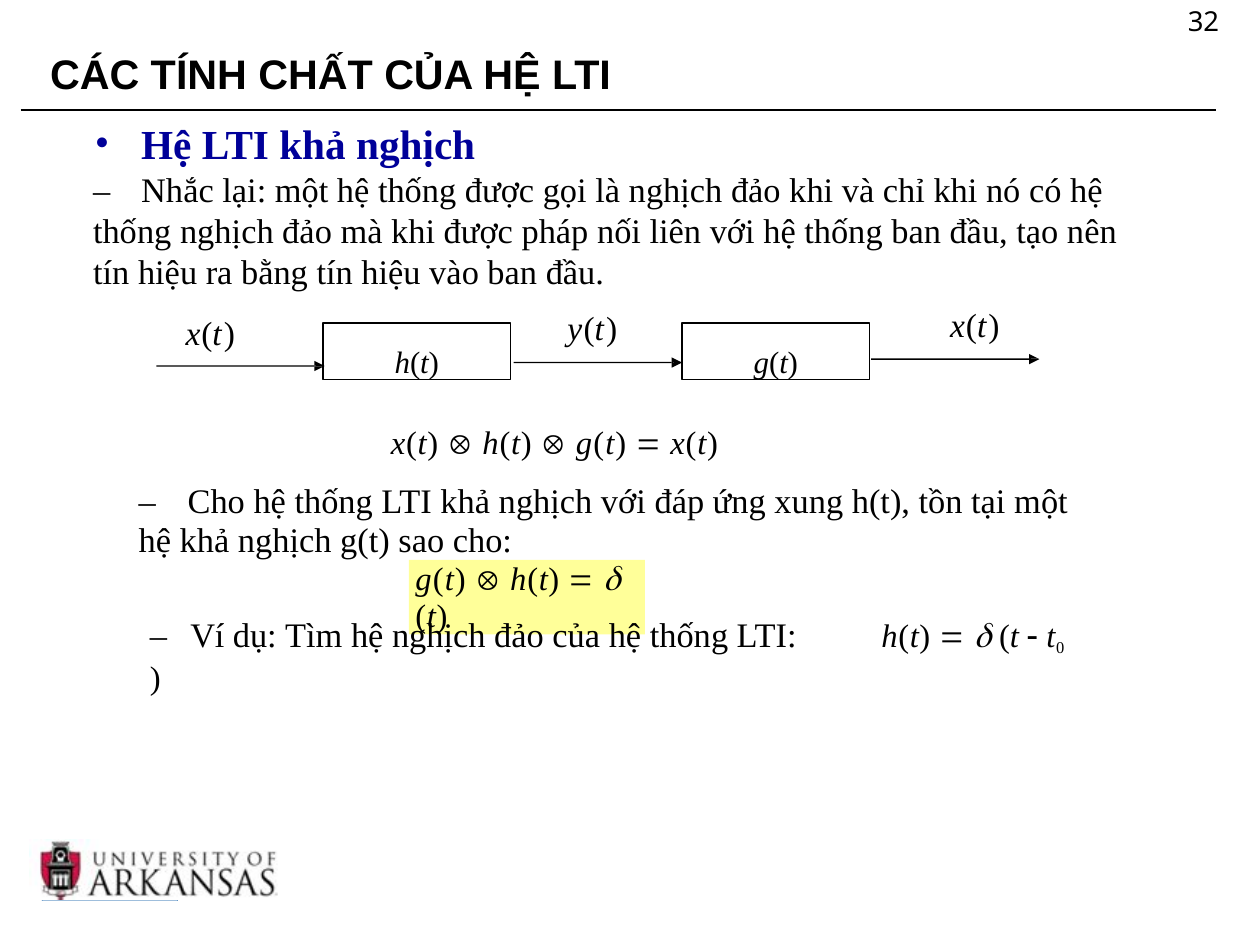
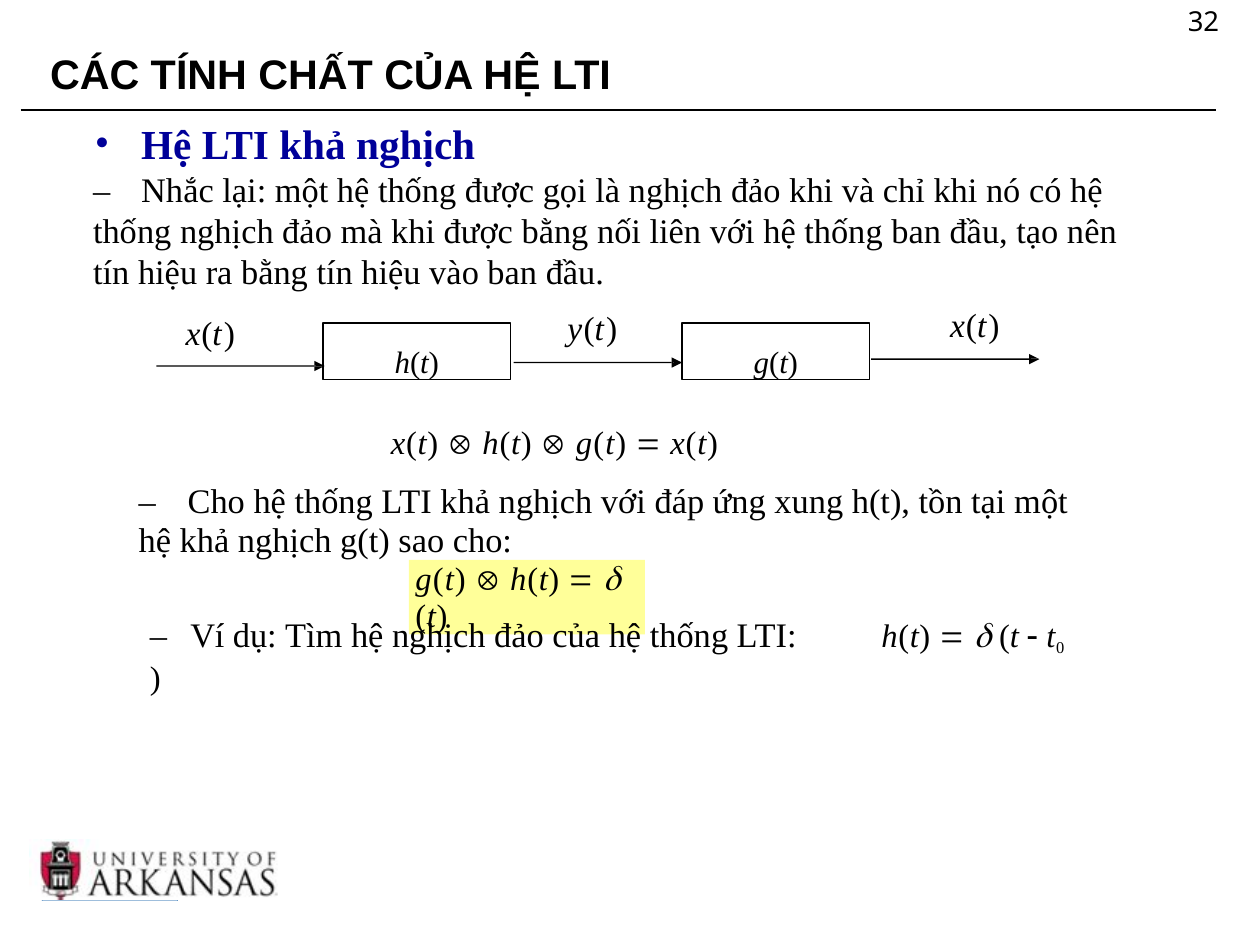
được pháp: pháp -> bằng
